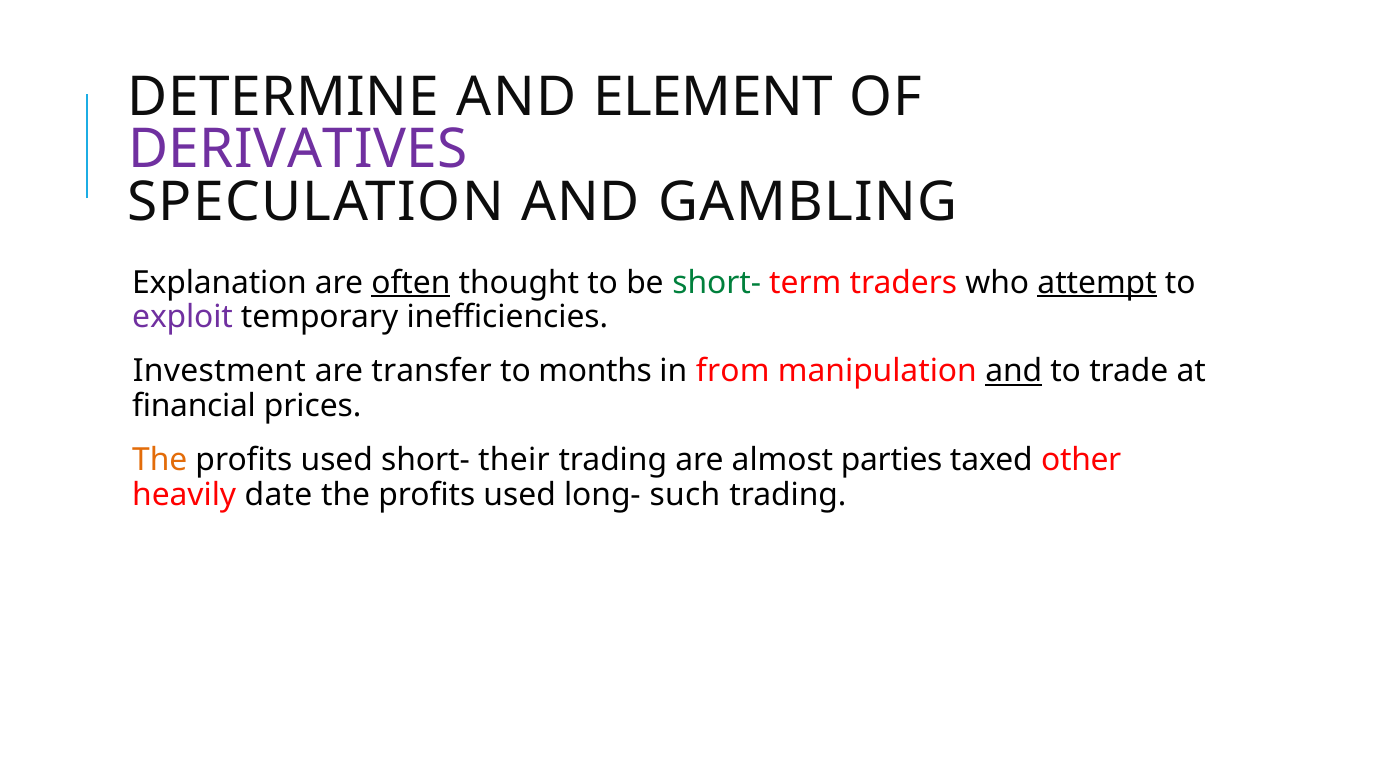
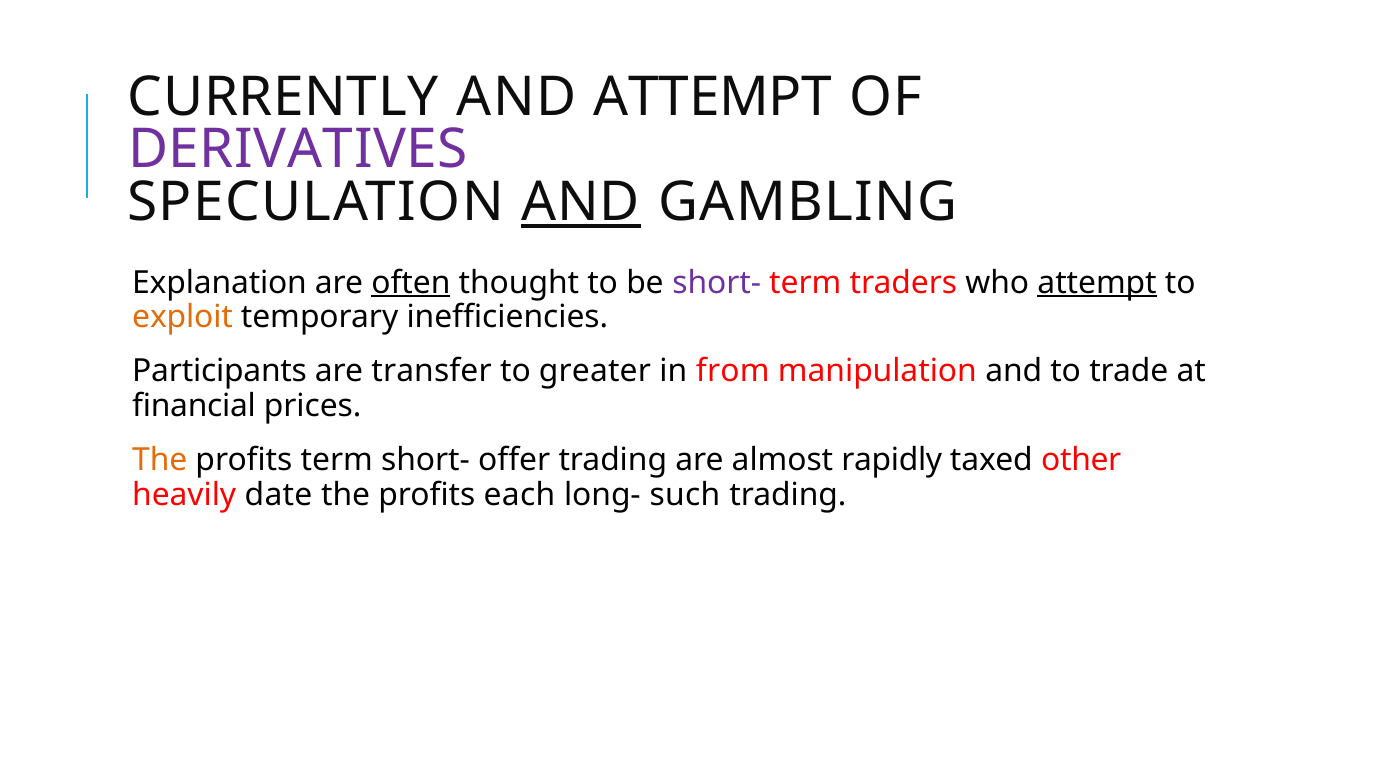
DETERMINE: DETERMINE -> CURRENTLY
AND ELEMENT: ELEMENT -> ATTEMPT
AND at (581, 202) underline: none -> present
short- at (717, 282) colour: green -> purple
exploit colour: purple -> orange
Investment: Investment -> Participants
months: months -> greater
and at (1014, 371) underline: present -> none
used at (337, 460): used -> term
their: their -> offer
parties: parties -> rapidly
used at (520, 495): used -> each
